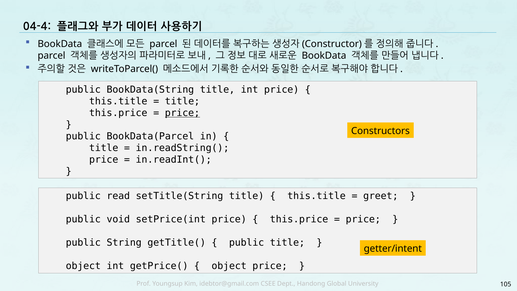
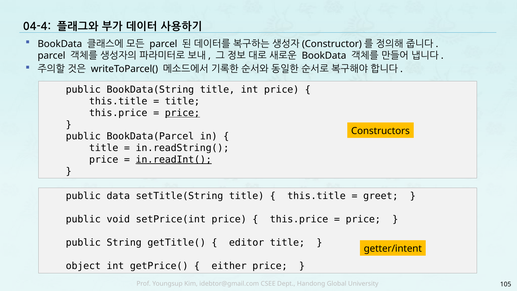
in.readInt( underline: none -> present
read: read -> data
public at (247, 243): public -> editor
object at (229, 266): object -> either
